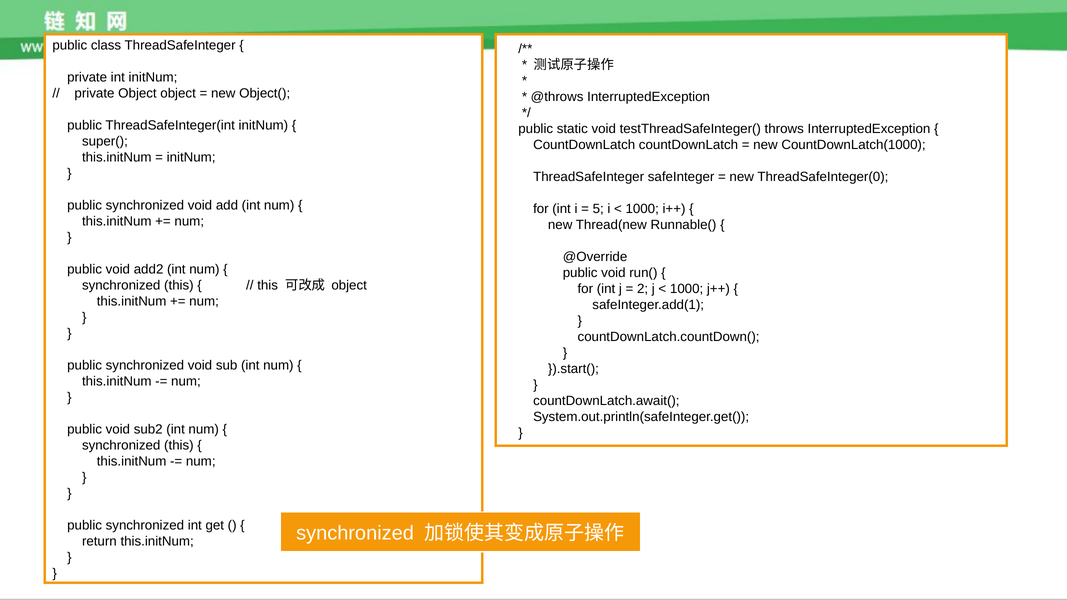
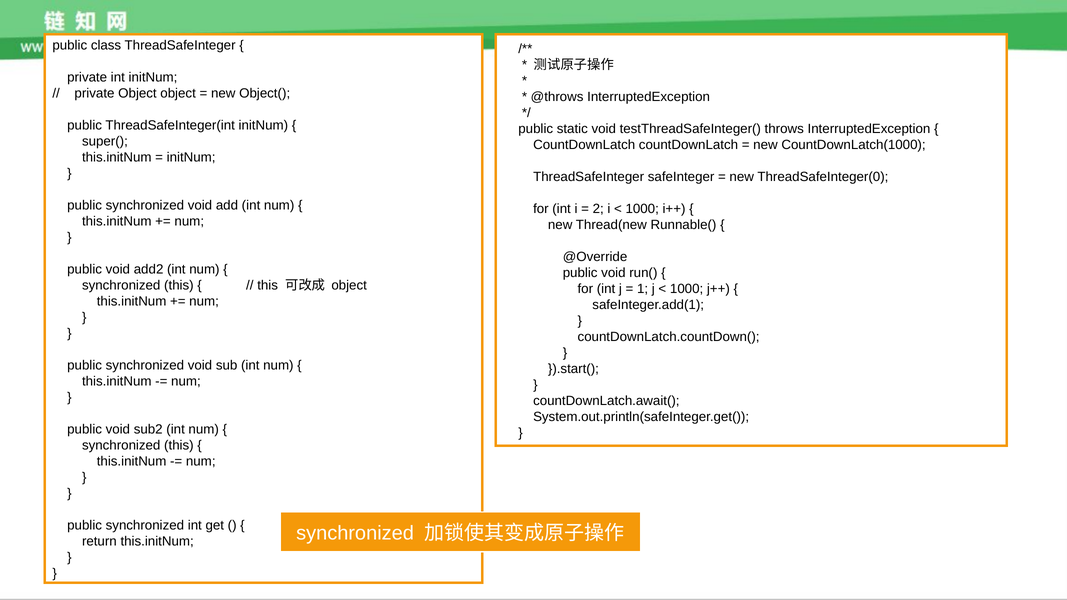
5: 5 -> 2
2: 2 -> 1
